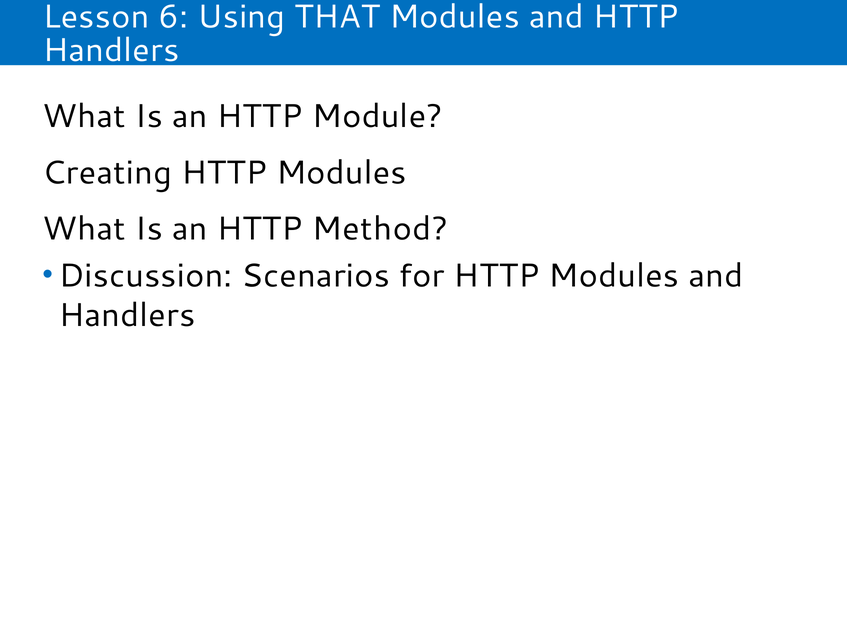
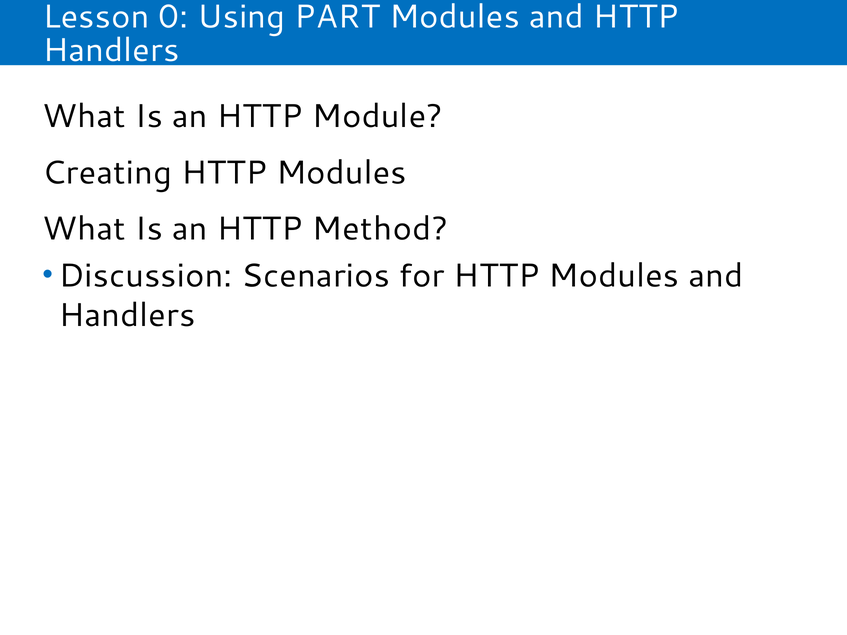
6: 6 -> 0
THAT: THAT -> PART
